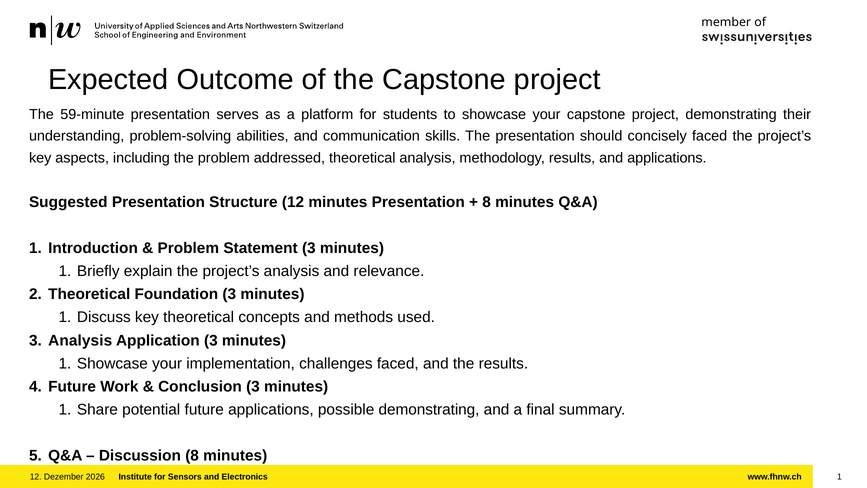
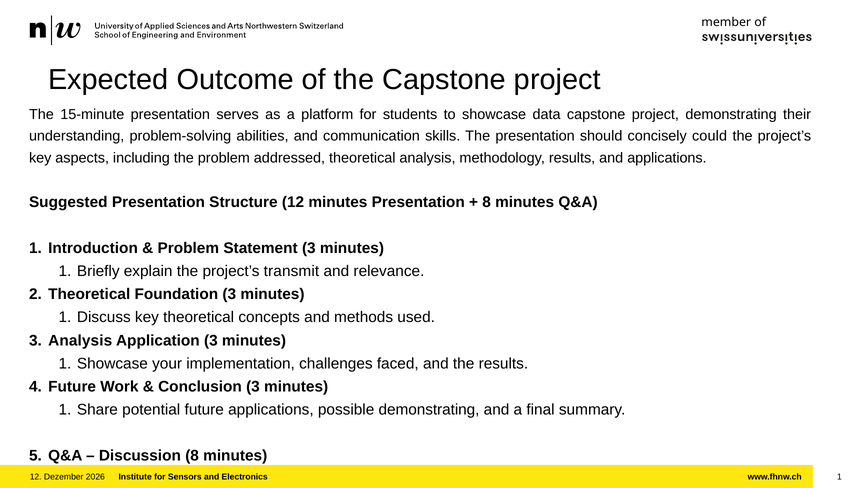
59-minute: 59-minute -> 15-minute
to showcase your: your -> data
concisely faced: faced -> could
project’s analysis: analysis -> transmit
